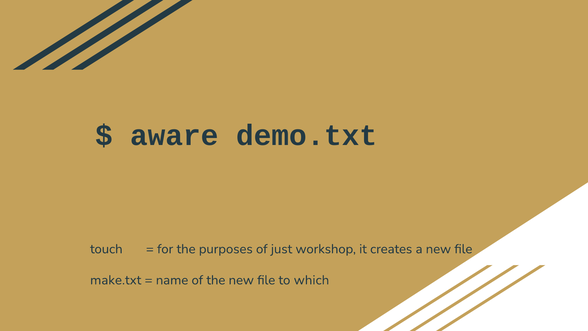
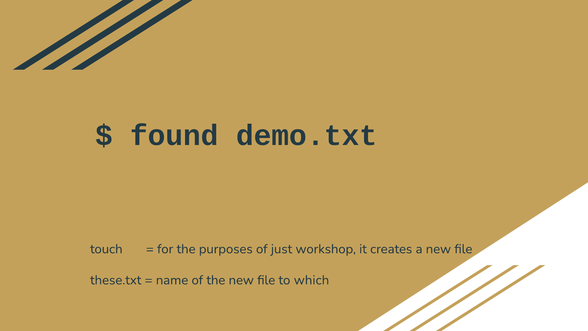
aware: aware -> found
make.txt: make.txt -> these.txt
